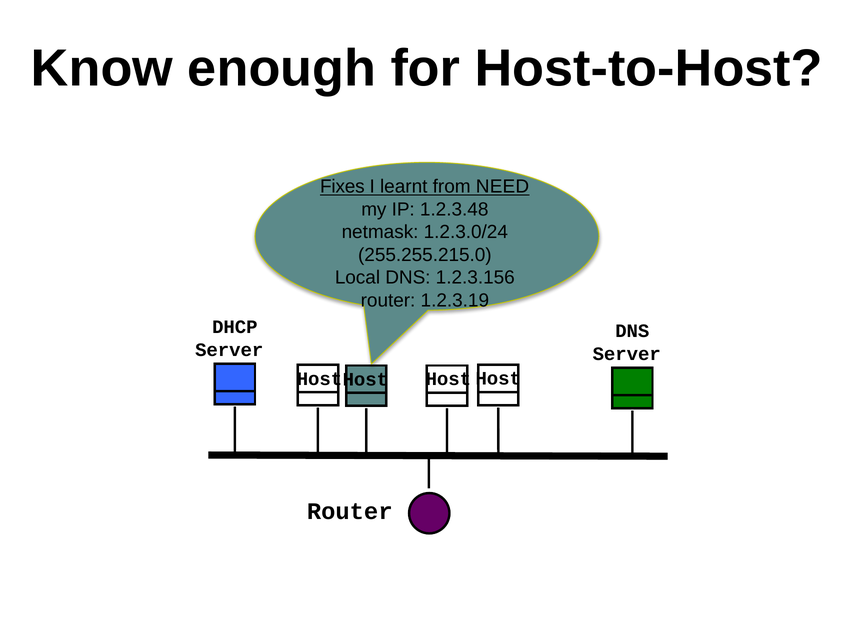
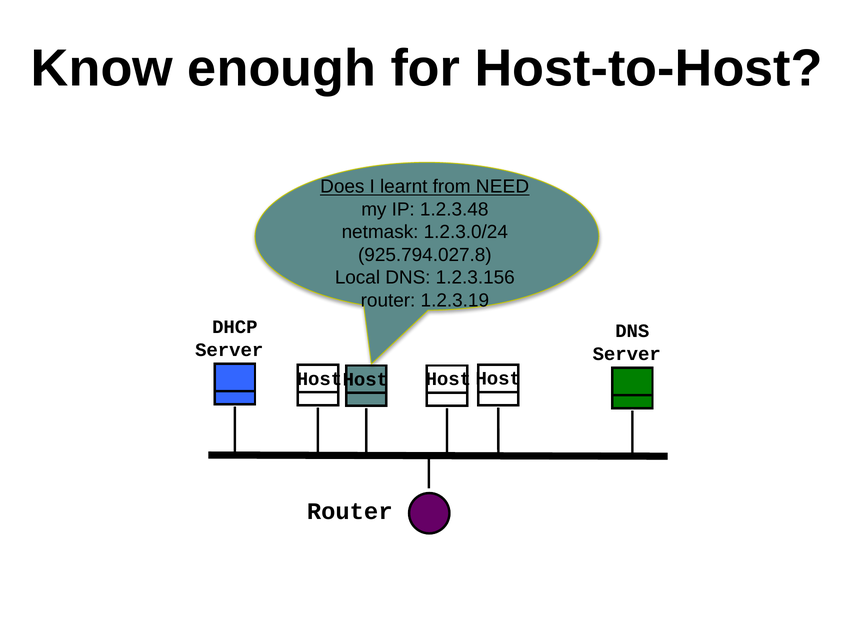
Fixes: Fixes -> Does
255.255.215.0: 255.255.215.0 -> 925.794.027.8
